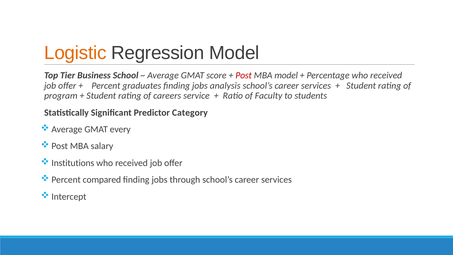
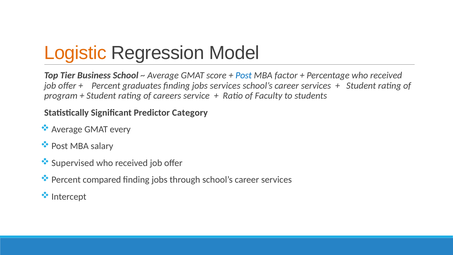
Post at (244, 75) colour: red -> blue
MBA model: model -> factor
jobs analysis: analysis -> services
Institutions: Institutions -> Supervised
